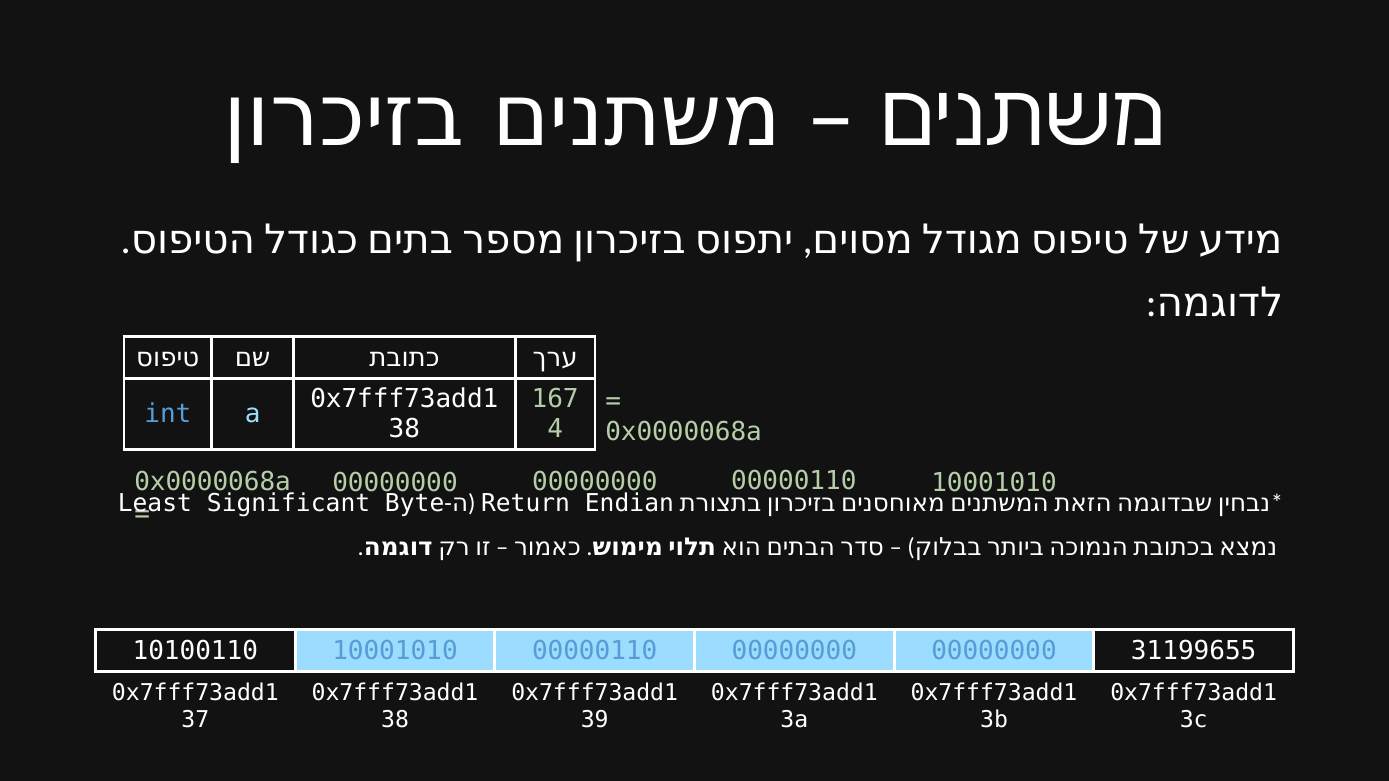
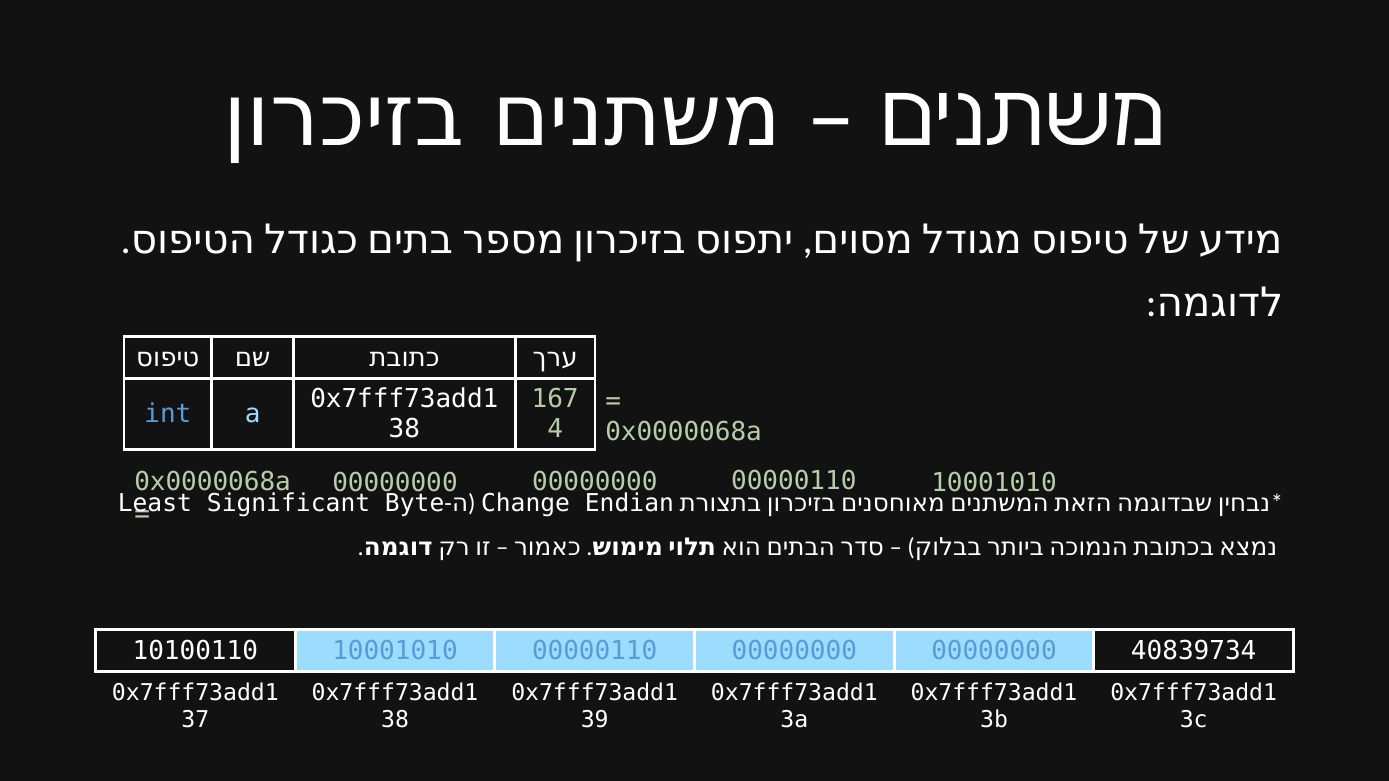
Return: Return -> Change
31199655: 31199655 -> 40839734
